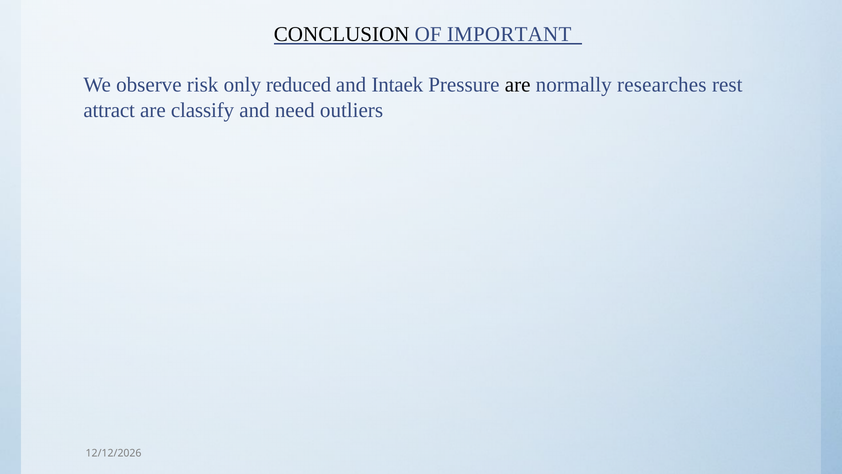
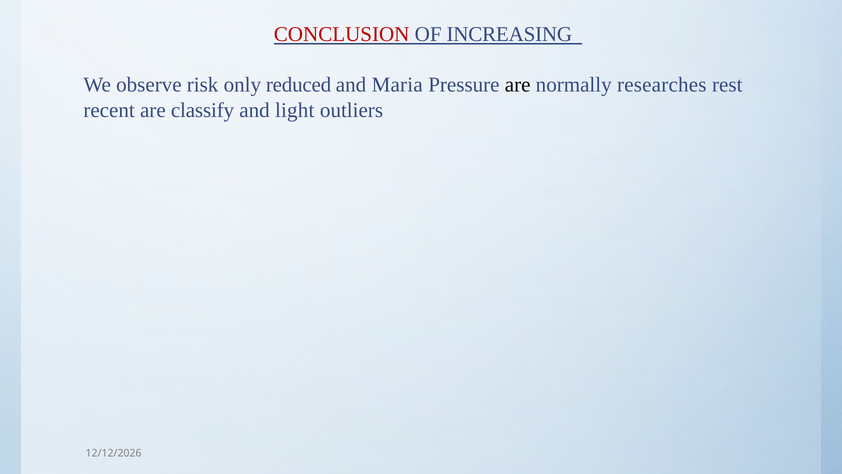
CONCLUSION colour: black -> red
IMPORTANT: IMPORTANT -> INCREASING
Intaek: Intaek -> Maria
attract: attract -> recent
need: need -> light
